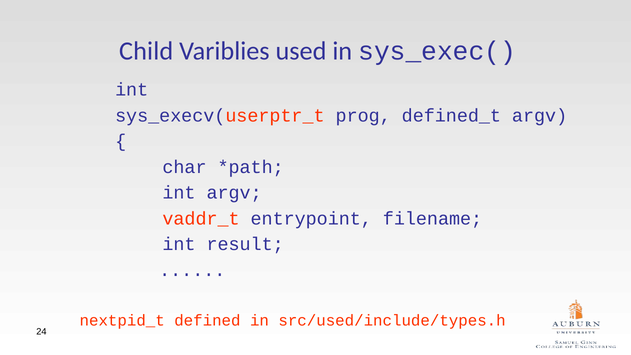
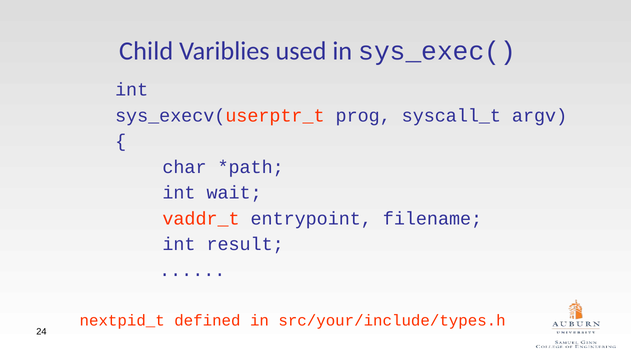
defined_t: defined_t -> syscall_t
int argv: argv -> wait
src/used/include/types.h: src/used/include/types.h -> src/your/include/types.h
